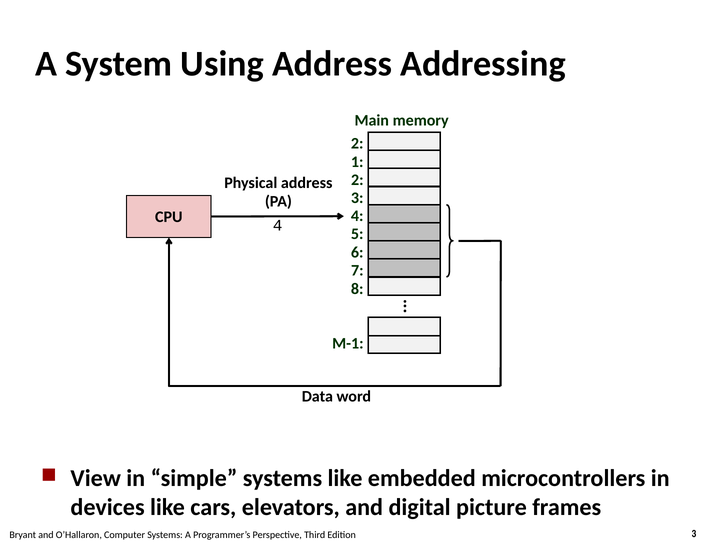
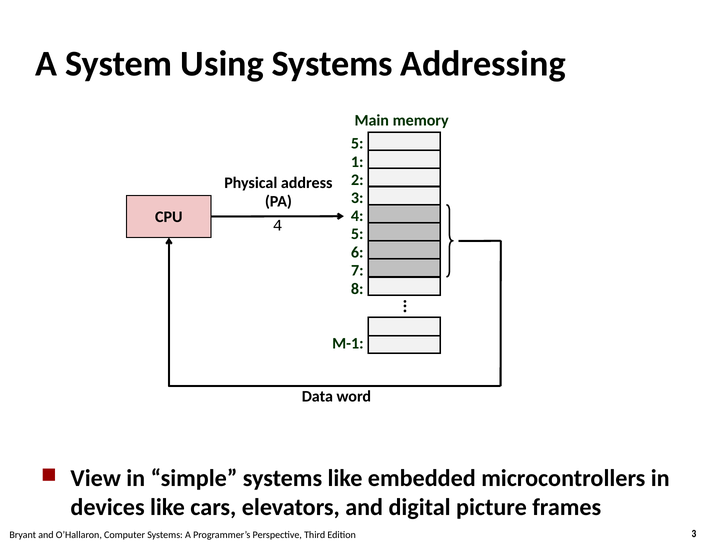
Using Address: Address -> Systems
2 at (357, 144): 2 -> 5
